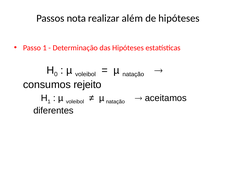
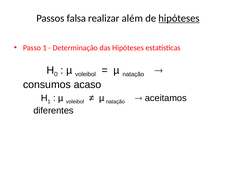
nota: nota -> falsa
hipóteses at (179, 18) underline: none -> present
rejeito: rejeito -> acaso
